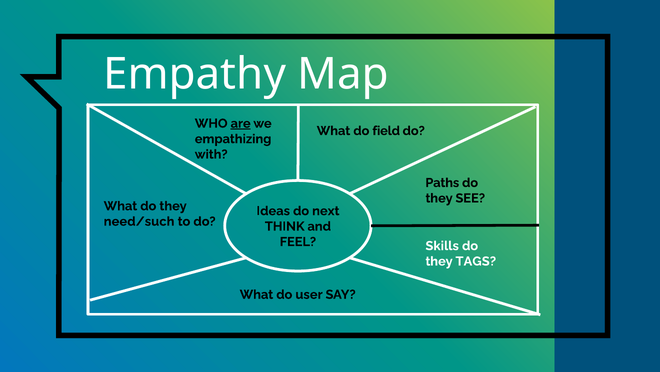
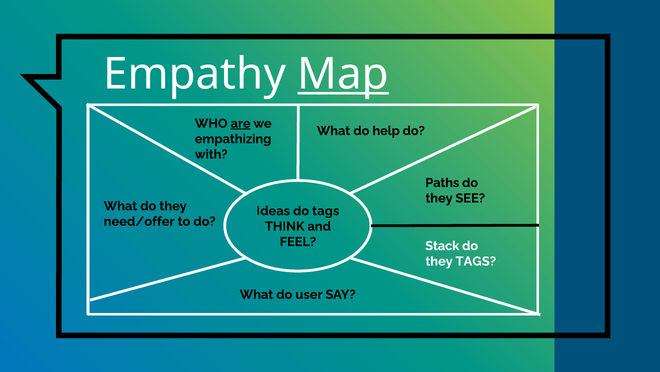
Map underline: none -> present
field: field -> help
do next: next -> tags
need/such: need/such -> need/offer
Skills: Skills -> Stack
